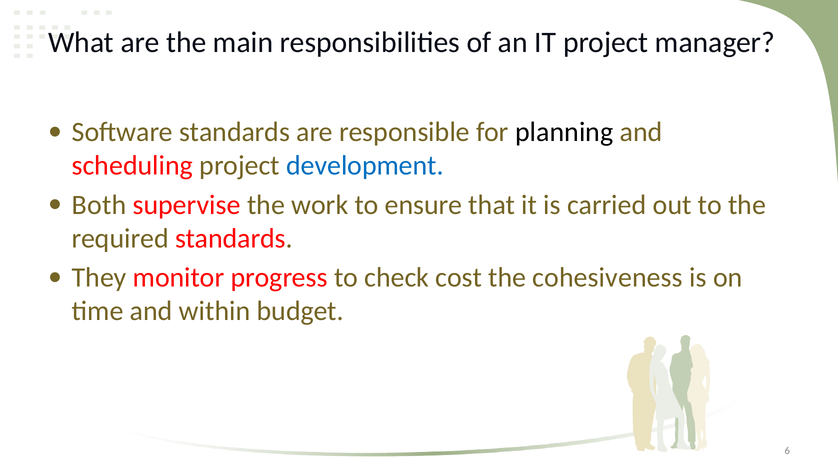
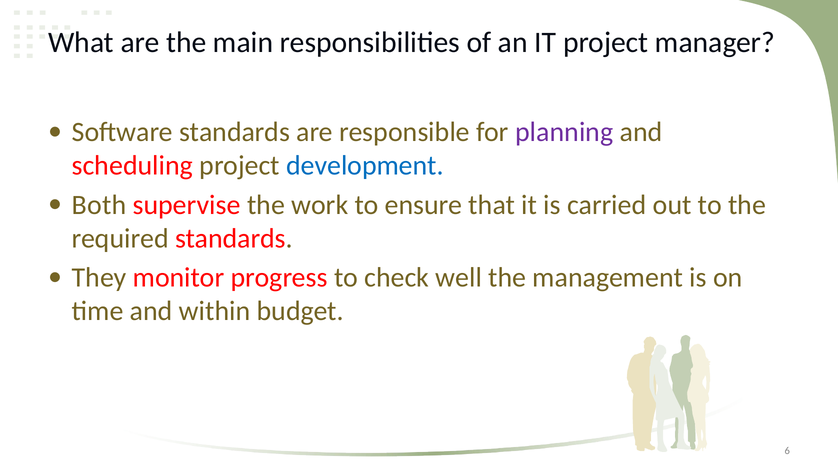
planning colour: black -> purple
cost: cost -> well
cohesiveness: cohesiveness -> management
